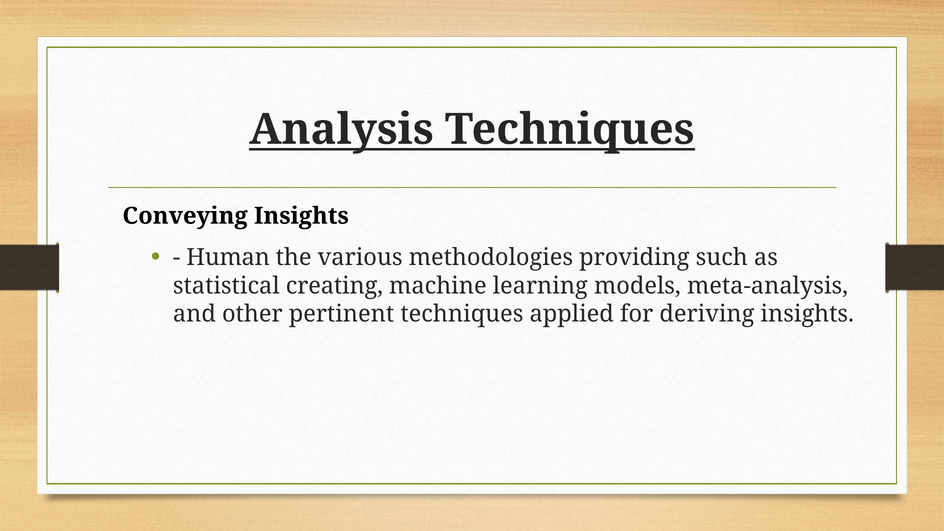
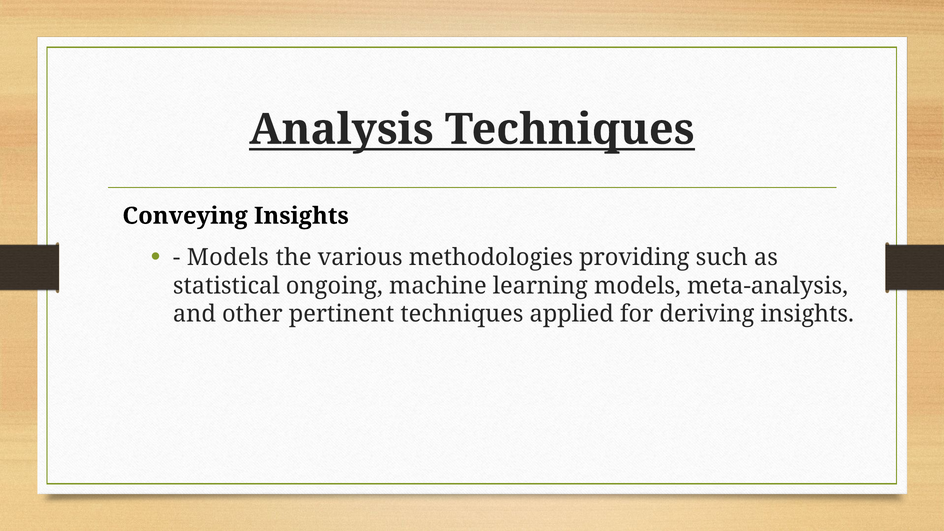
Human at (228, 257): Human -> Models
creating: creating -> ongoing
